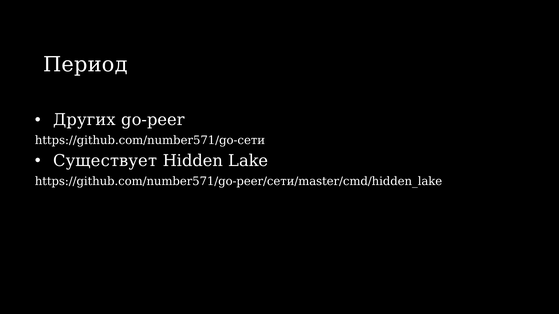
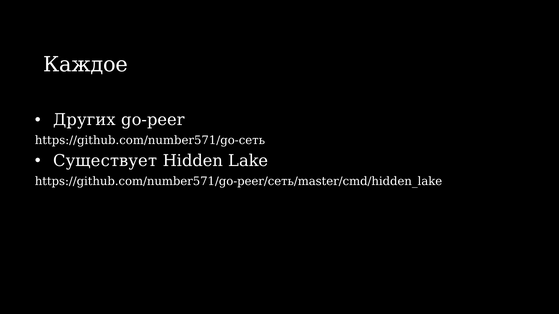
Период: Период -> Каждое
https://github.com/number571/go-сети: https://github.com/number571/go-сети -> https://github.com/number571/go-сеть
https://github.com/number571/go-peer/сети/master/cmd/hidden_lake: https://github.com/number571/go-peer/сети/master/cmd/hidden_lake -> https://github.com/number571/go-peer/сеть/master/cmd/hidden_lake
